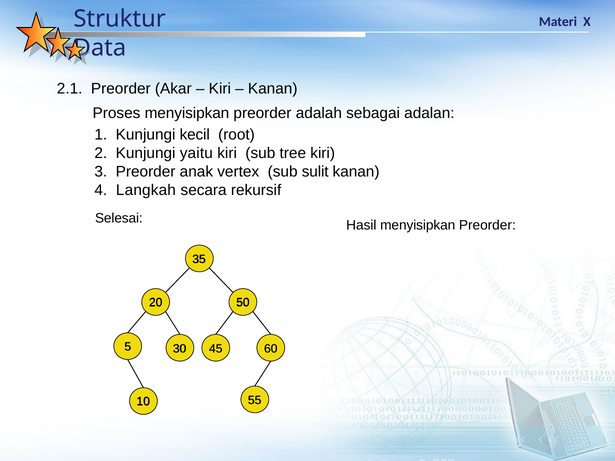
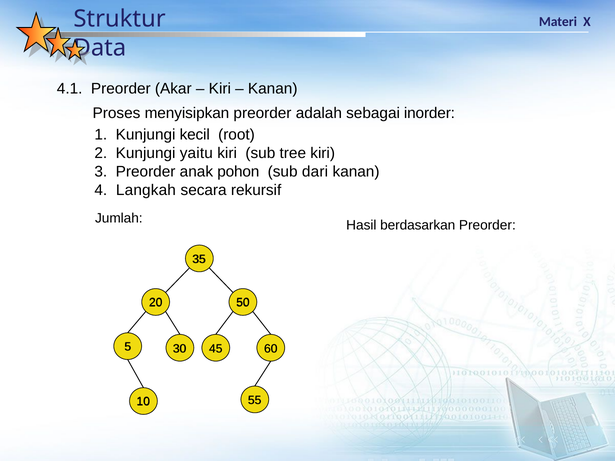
2.1: 2.1 -> 4.1
adalan: adalan -> inorder
vertex: vertex -> pohon
sulit: sulit -> dari
Selesai: Selesai -> Jumlah
Hasil menyisipkan: menyisipkan -> berdasarkan
